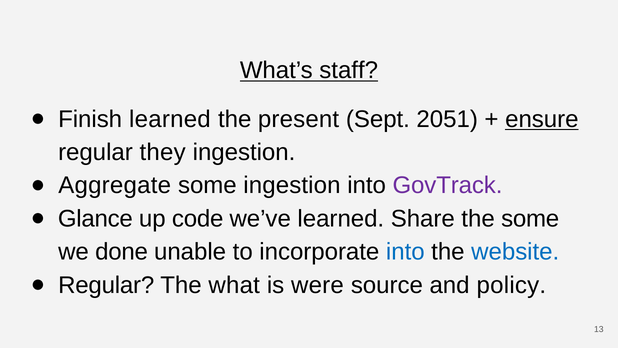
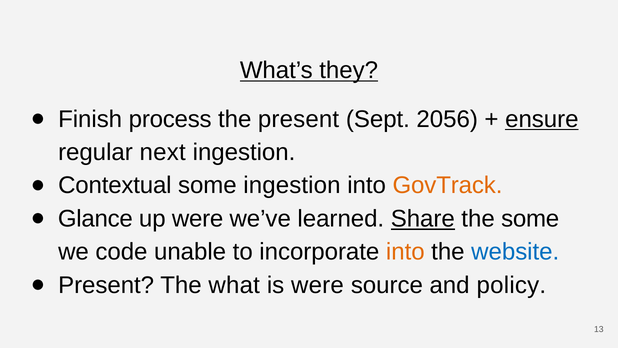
staff: staff -> they
Finish learned: learned -> process
2051: 2051 -> 2056
they: they -> next
Aggregate: Aggregate -> Contextual
GovTrack colour: purple -> orange
up code: code -> were
Share underline: none -> present
done: done -> code
into at (405, 252) colour: blue -> orange
Regular at (106, 285): Regular -> Present
